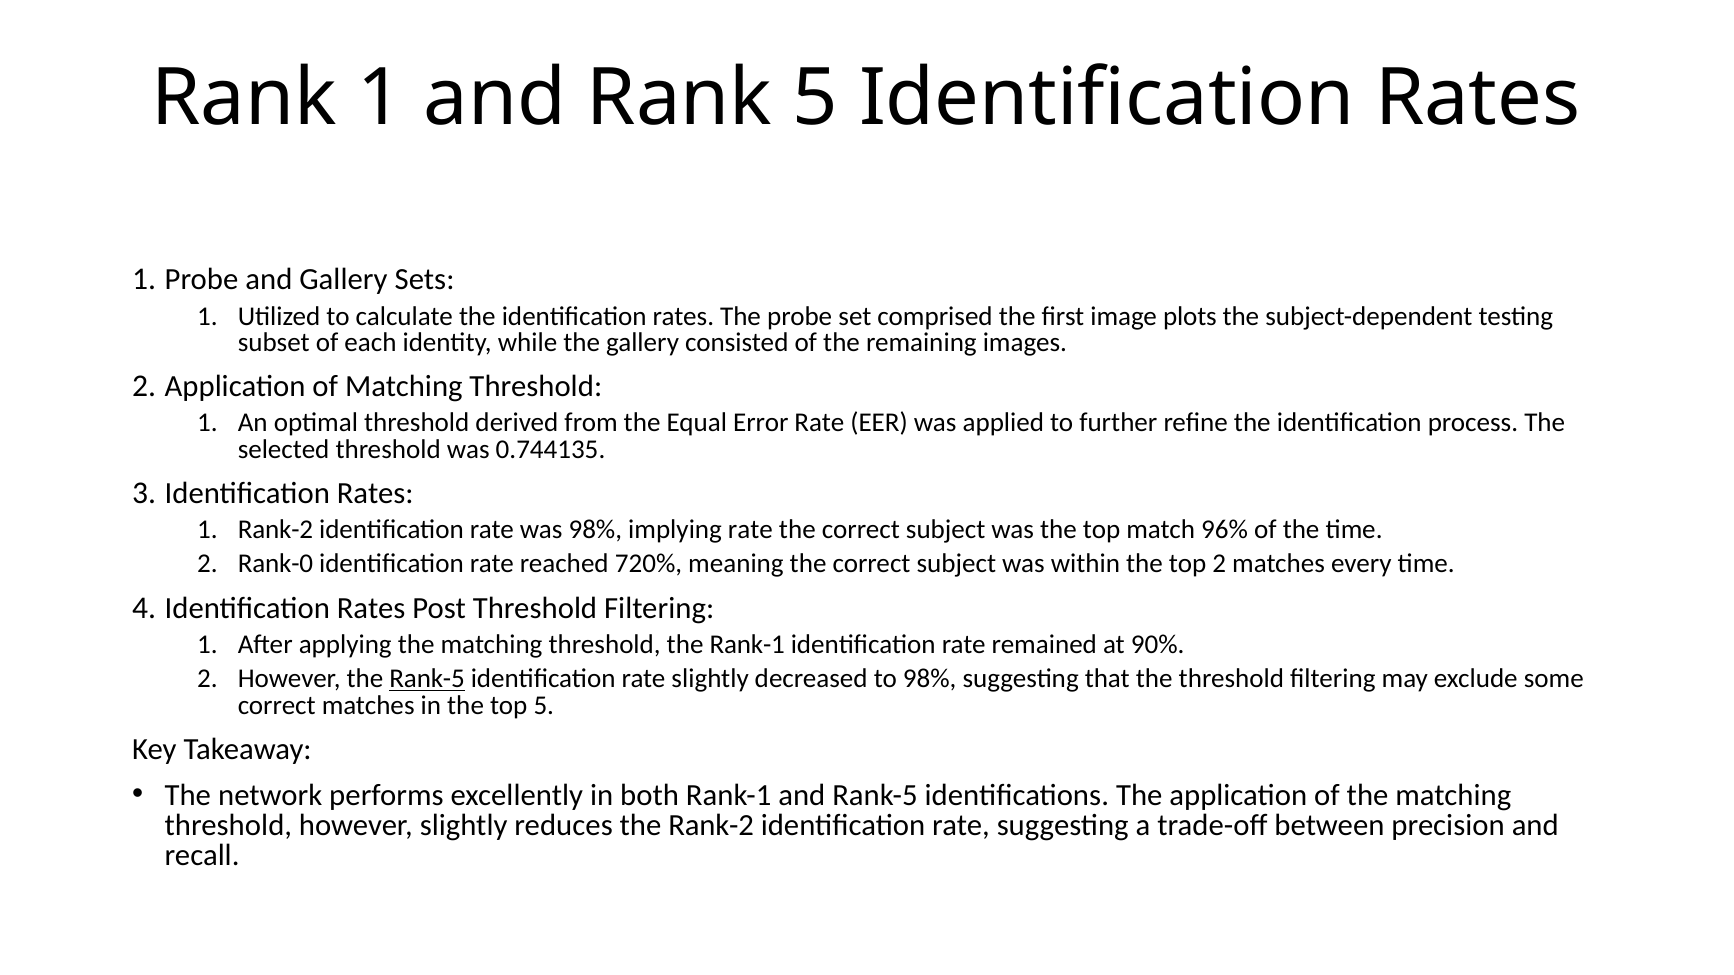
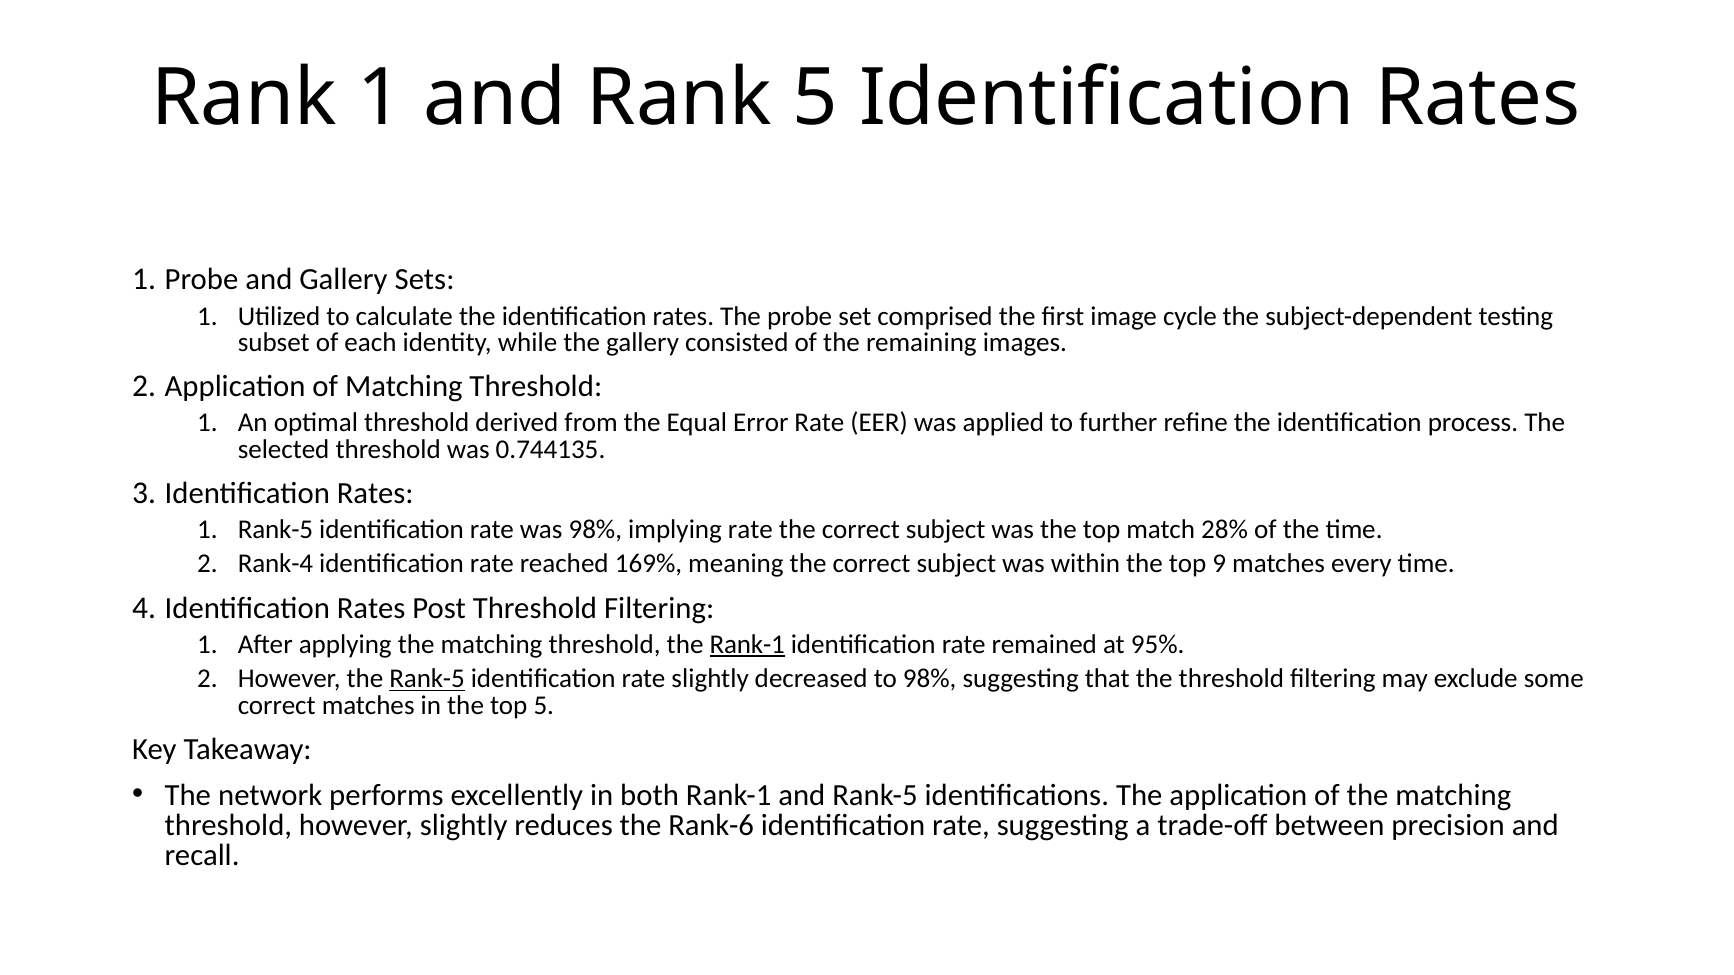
plots: plots -> cycle
1 Rank-2: Rank-2 -> Rank-5
96%: 96% -> 28%
Rank-0: Rank-0 -> Rank-4
720%: 720% -> 169%
top 2: 2 -> 9
Rank-1 at (747, 645) underline: none -> present
90%: 90% -> 95%
the Rank-2: Rank-2 -> Rank-6
